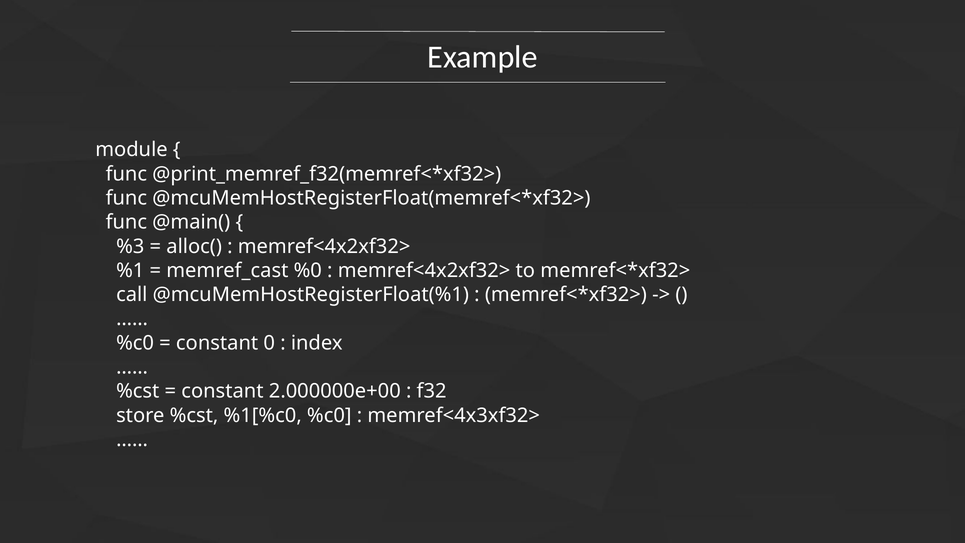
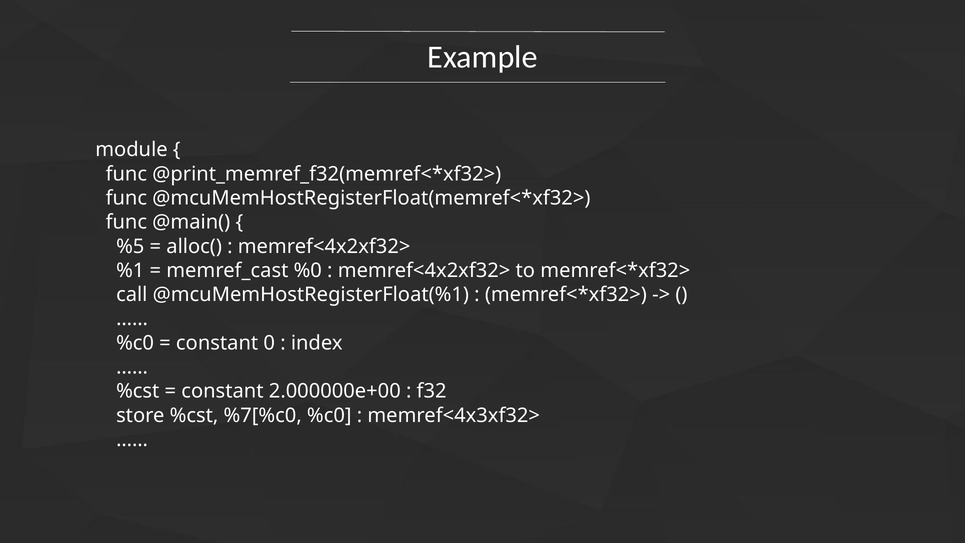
%3: %3 -> %5
%1[%c0: %1[%c0 -> %7[%c0
